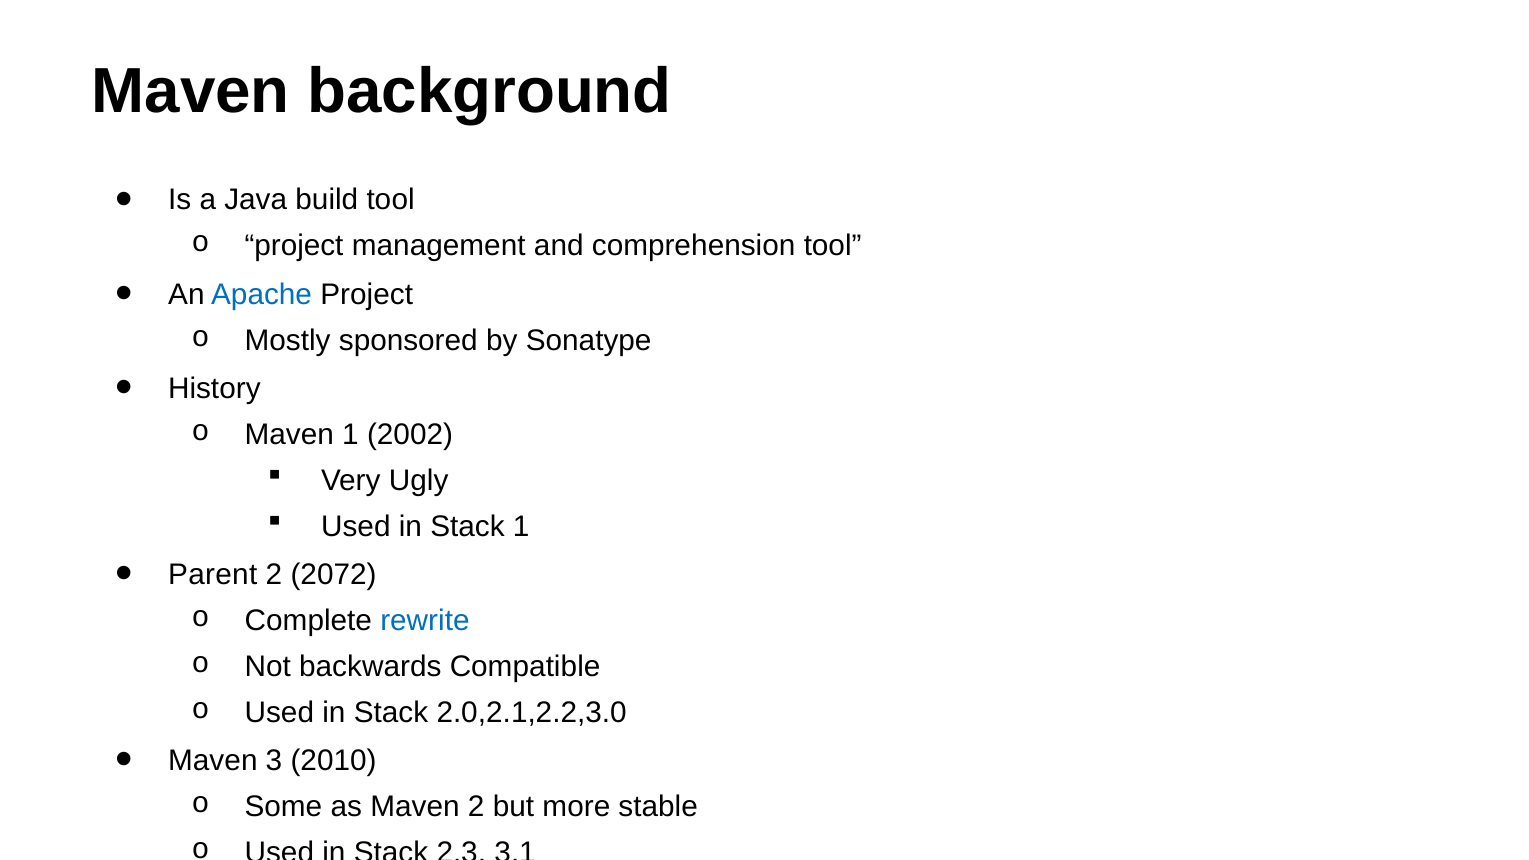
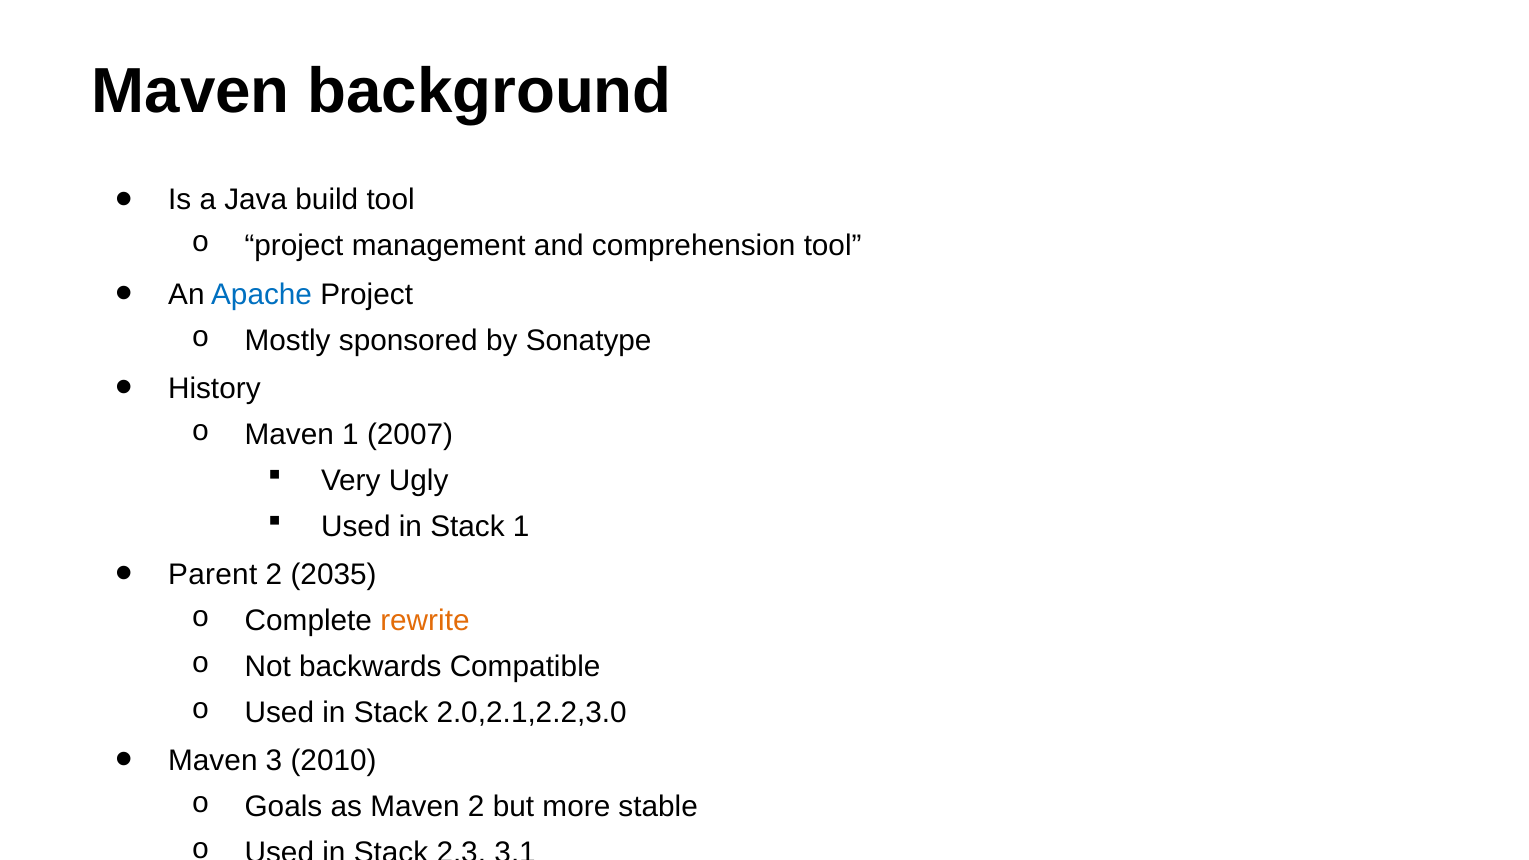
2002: 2002 -> 2007
2072: 2072 -> 2035
rewrite colour: blue -> orange
Some: Some -> Goals
